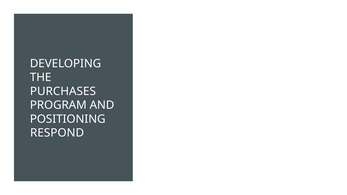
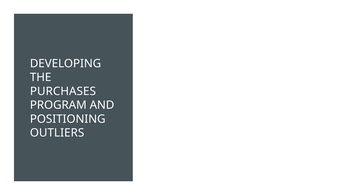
RESPOND: RESPOND -> OUTLIERS
